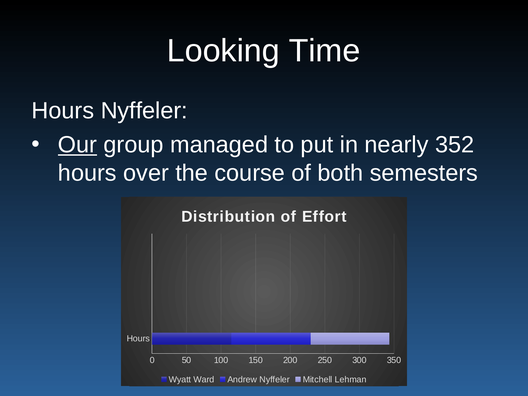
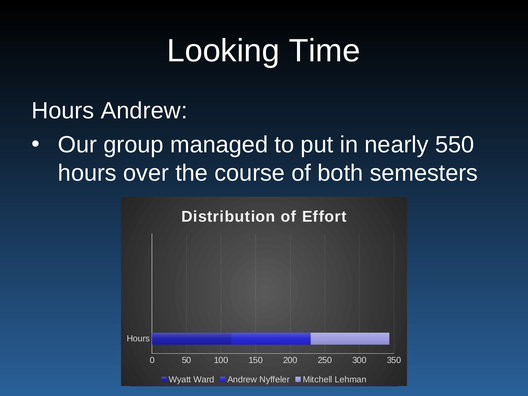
Hours Nyffeler: Nyffeler -> Andrew
Our underline: present -> none
352: 352 -> 550
